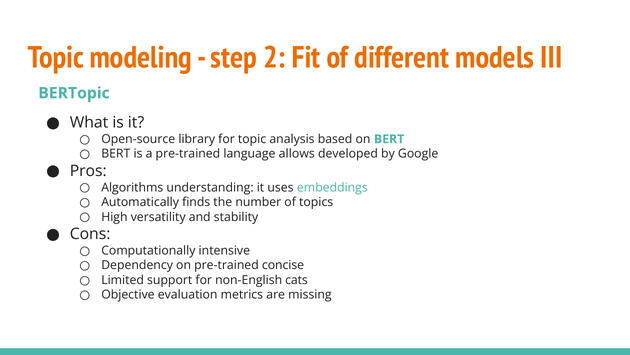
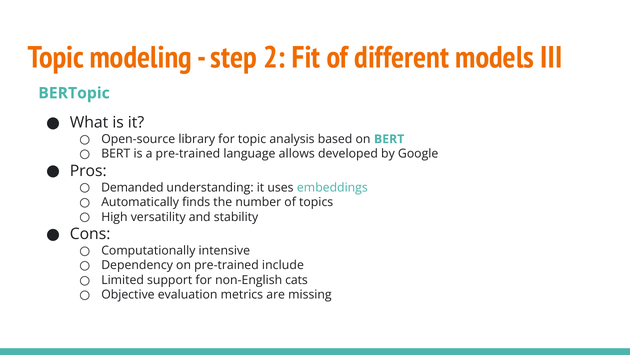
Algorithms: Algorithms -> Demanded
concise: concise -> include
